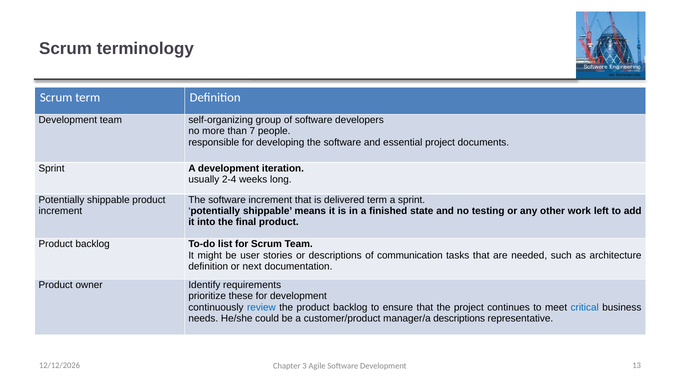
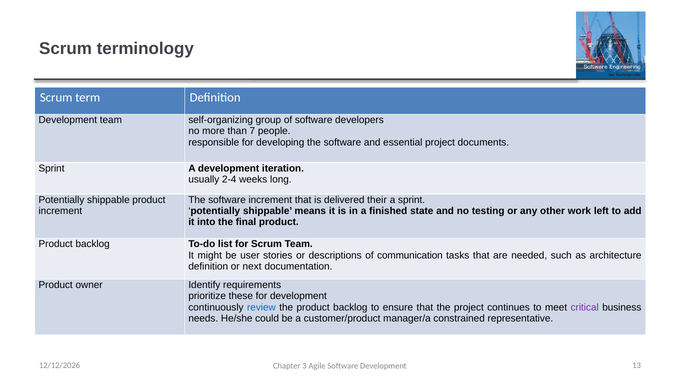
delivered term: term -> their
critical colour: blue -> purple
manager/a descriptions: descriptions -> constrained
